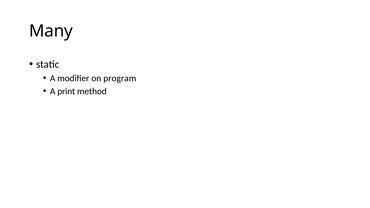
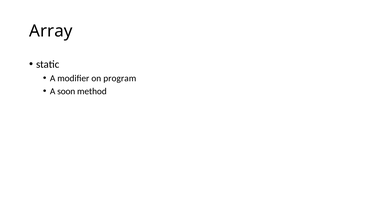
Many: Many -> Array
print: print -> soon
